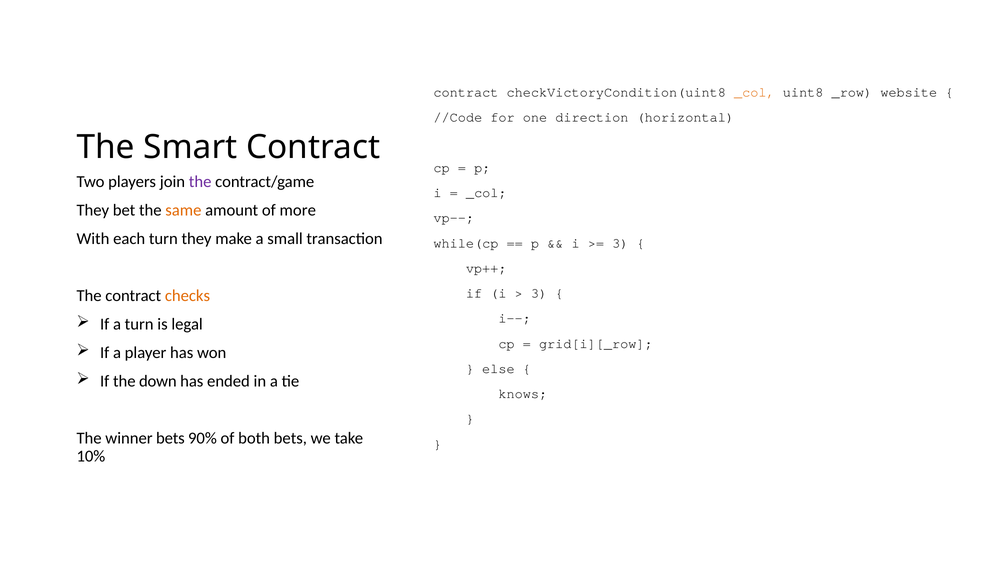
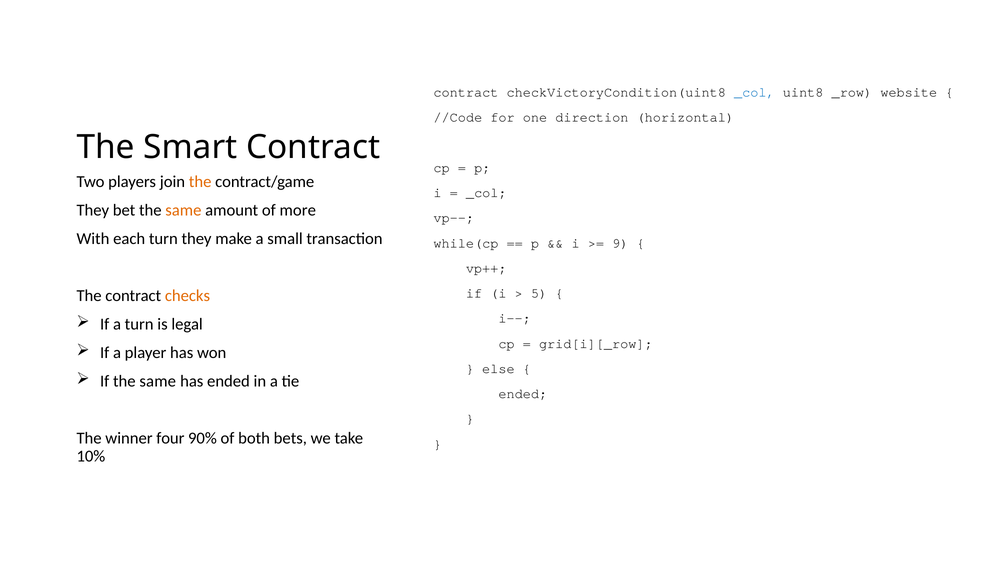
_col at (754, 92) colour: orange -> blue
the at (200, 182) colour: purple -> orange
3 at (620, 243): 3 -> 9
3 at (539, 293): 3 -> 5
If the down: down -> same
knows at (523, 394): knows -> ended
winner bets: bets -> four
